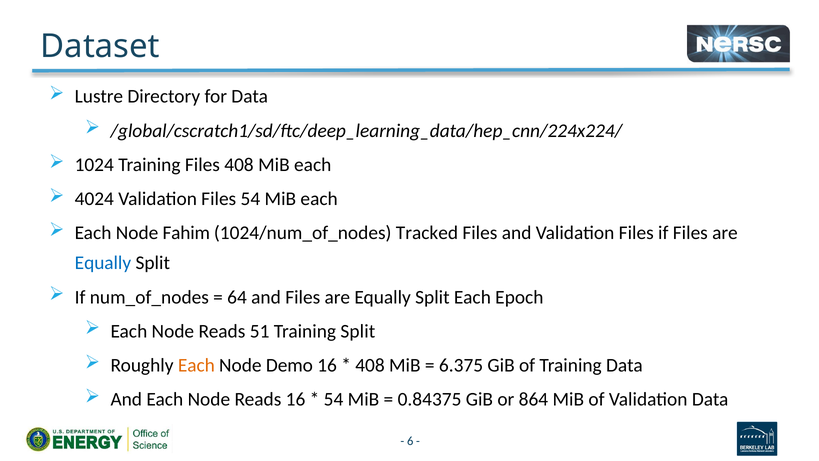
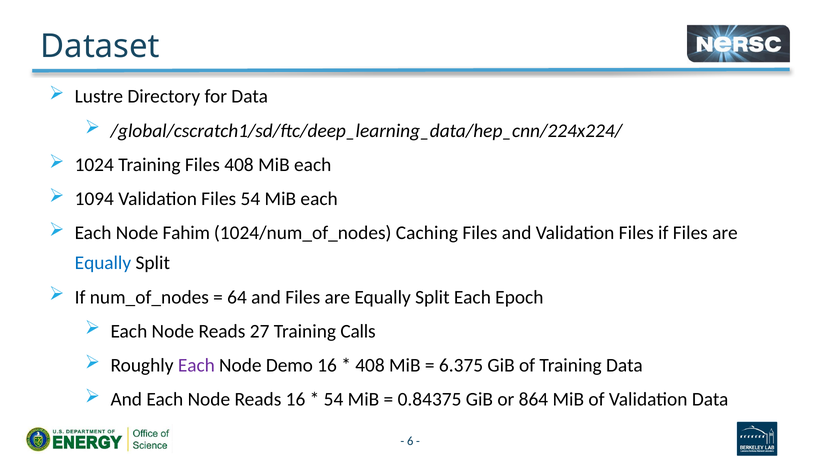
4024: 4024 -> 1094
Tracked: Tracked -> Caching
51: 51 -> 27
Training Split: Split -> Calls
Each at (196, 365) colour: orange -> purple
